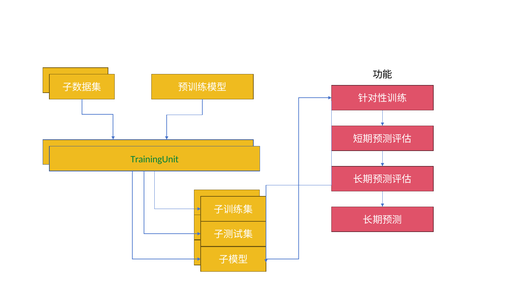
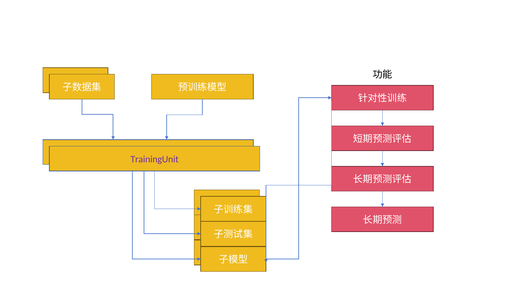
TrainingUnit at (155, 159) colour: green -> purple
